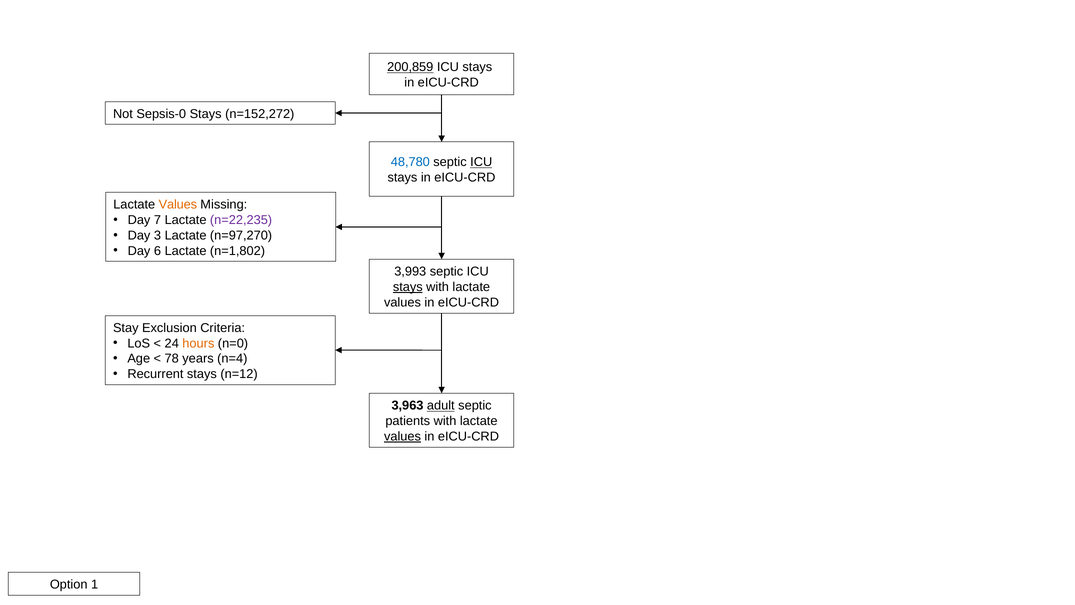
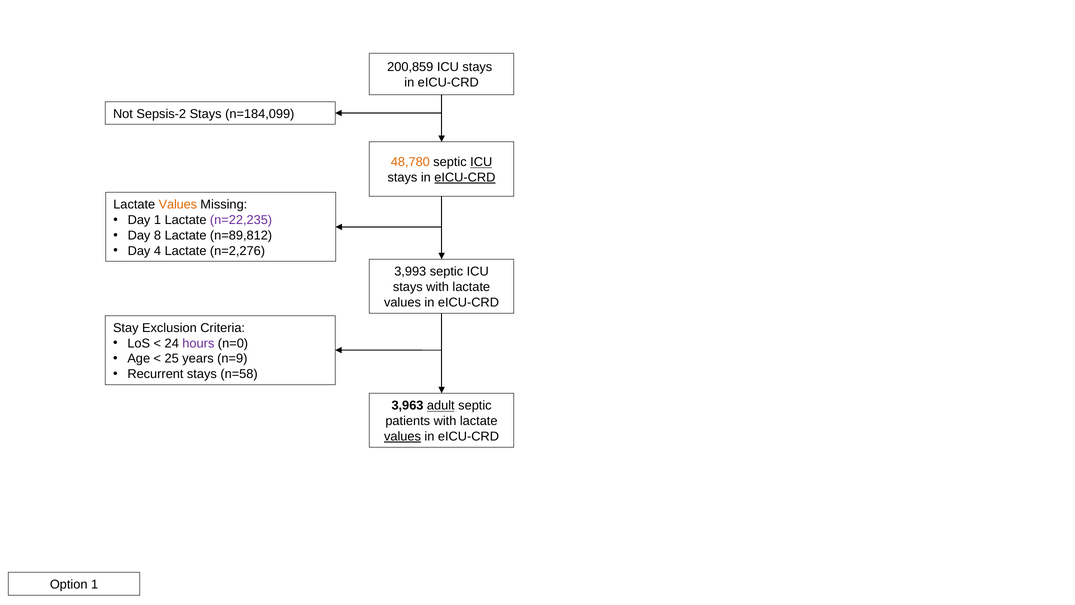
200,859 underline: present -> none
Sepsis-0: Sepsis-0 -> Sepsis-2
n=152,272: n=152,272 -> n=184,099
48,780 colour: blue -> orange
eICU-CRD at (465, 178) underline: none -> present
Day 7: 7 -> 1
3: 3 -> 8
n=97,270: n=97,270 -> n=89,812
6: 6 -> 4
n=1,802: n=1,802 -> n=2,276
stays at (408, 287) underline: present -> none
hours colour: orange -> purple
78: 78 -> 25
n=4: n=4 -> n=9
n=12: n=12 -> n=58
